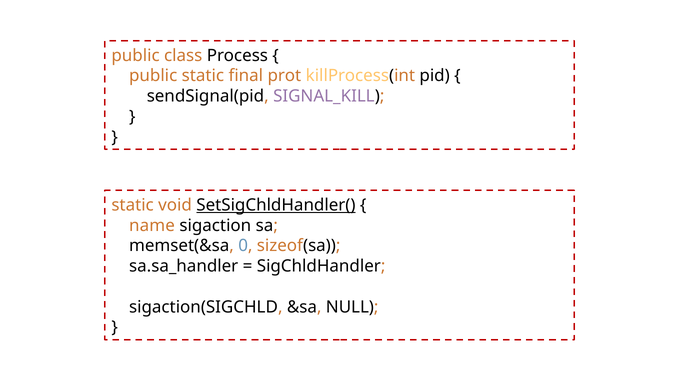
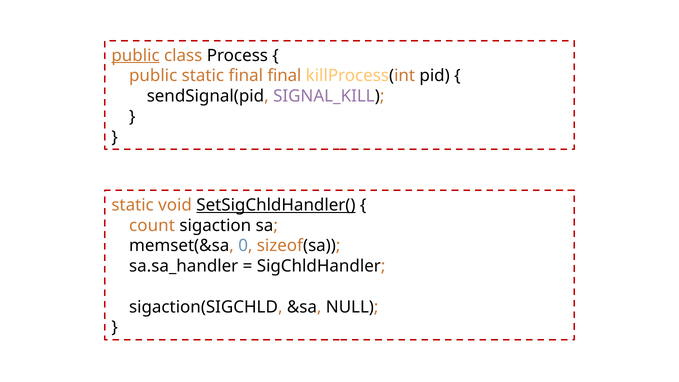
public at (136, 55) underline: none -> present
final prot: prot -> final
name: name -> count
